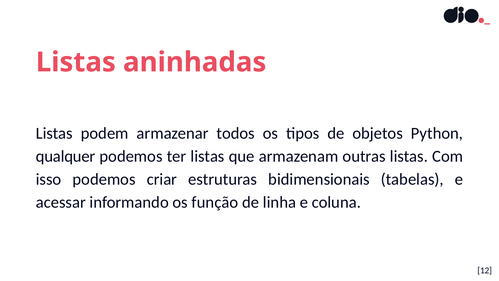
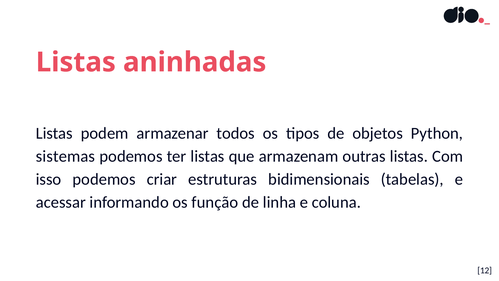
qualquer: qualquer -> sistemas
